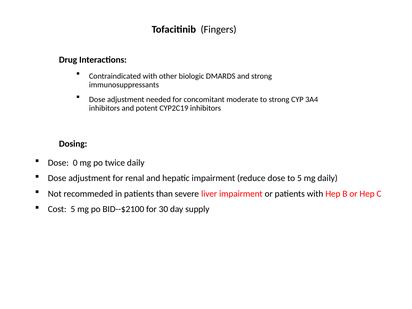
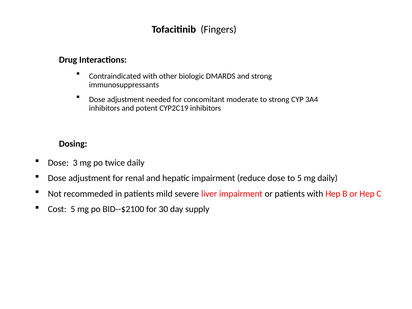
0: 0 -> 3
than: than -> mild
